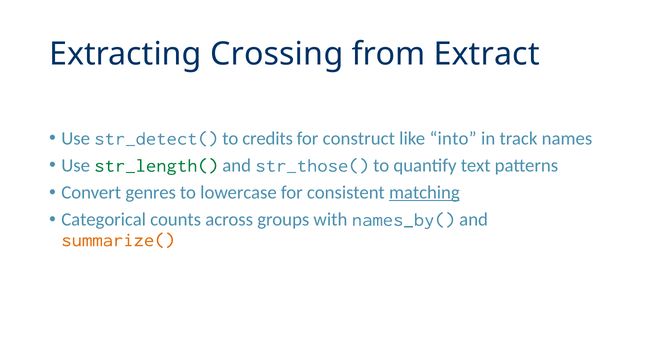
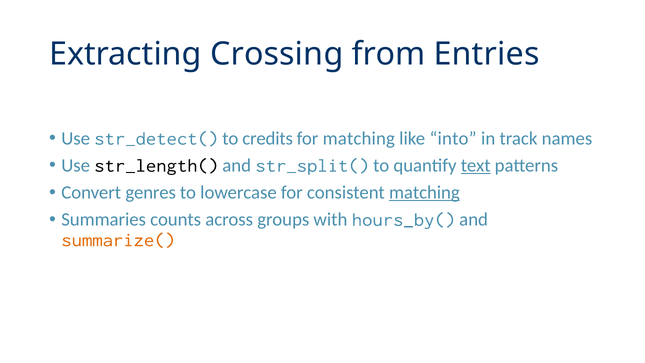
Extract: Extract -> Entries
for construct: construct -> matching
str_length( colour: green -> black
str_those(: str_those( -> str_split(
text underline: none -> present
Categorical: Categorical -> Summaries
names_by(: names_by( -> hours_by(
